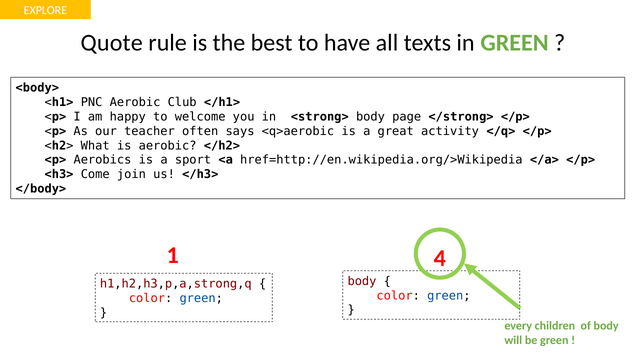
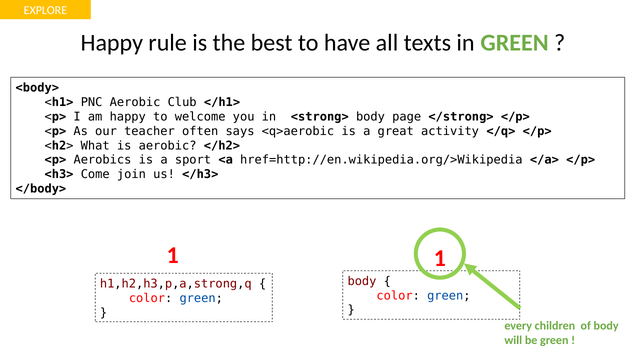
Quote at (112, 43): Quote -> Happy
1 4: 4 -> 1
